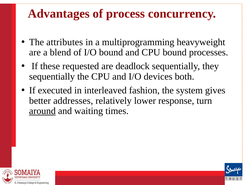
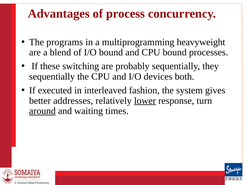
attributes: attributes -> programs
requested: requested -> switching
deadlock: deadlock -> probably
lower underline: none -> present
